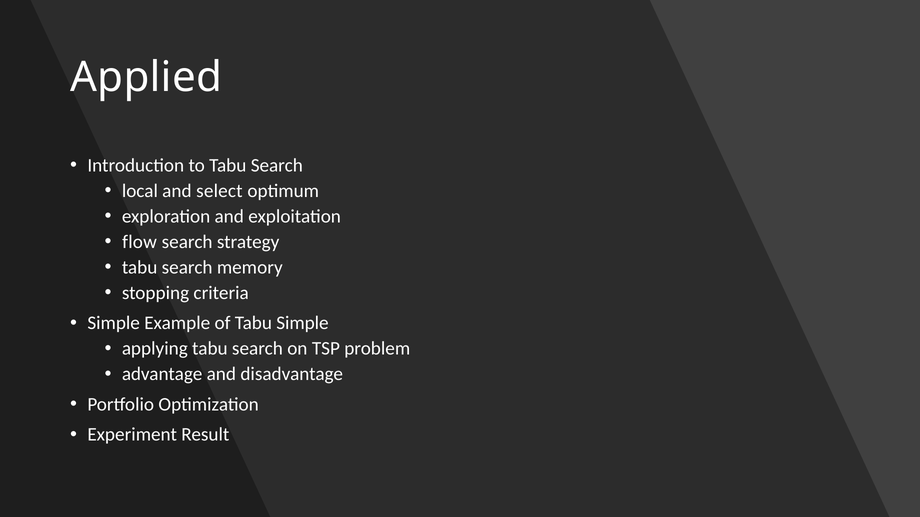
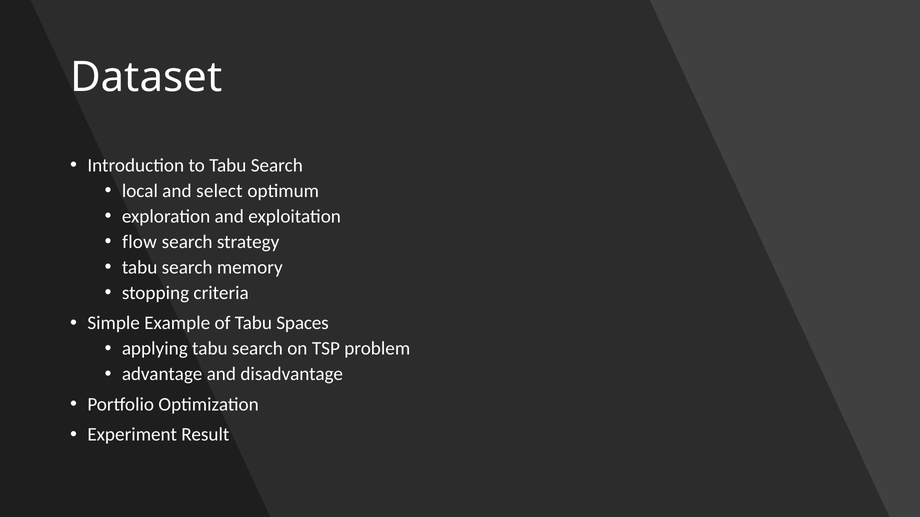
Applied: Applied -> Dataset
Tabu Simple: Simple -> Spaces
